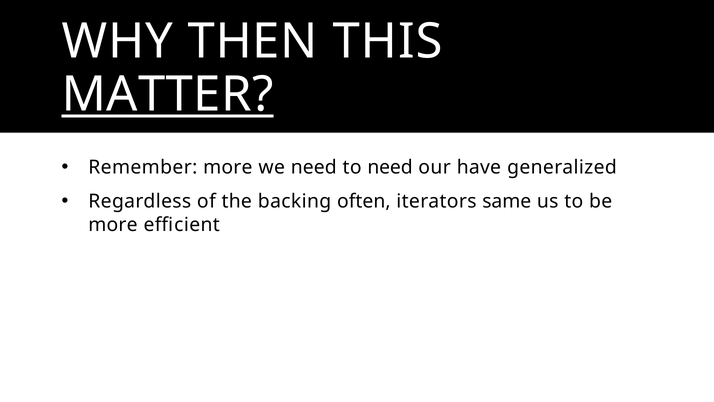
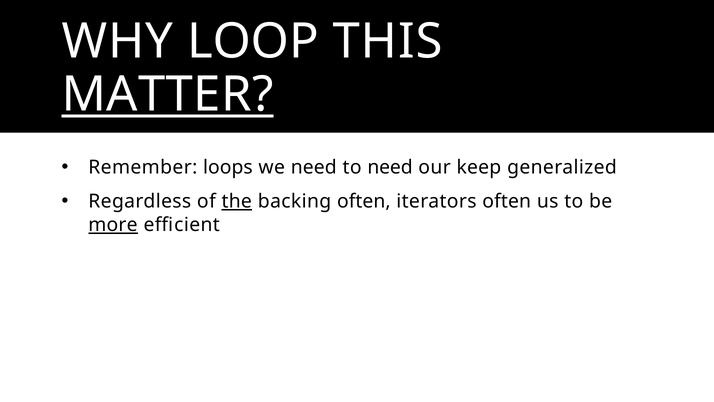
THEN: THEN -> LOOP
Remember more: more -> loops
have: have -> keep
the underline: none -> present
iterators same: same -> often
more at (113, 225) underline: none -> present
